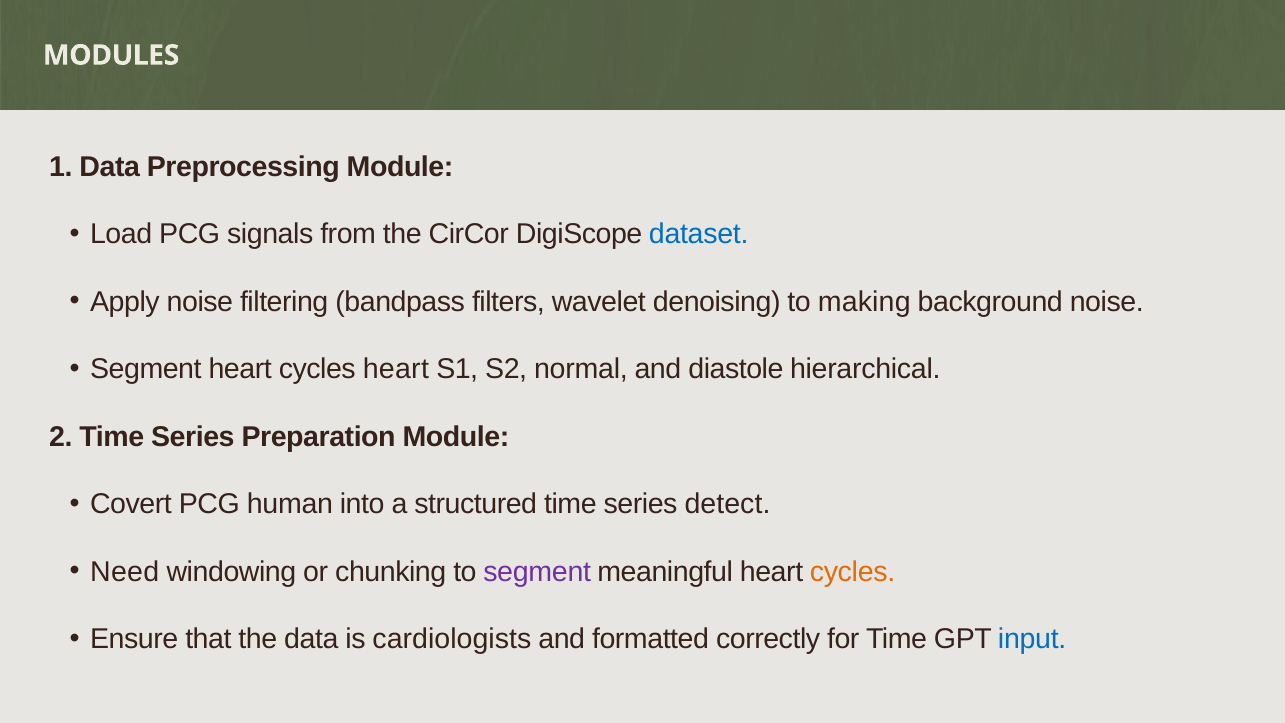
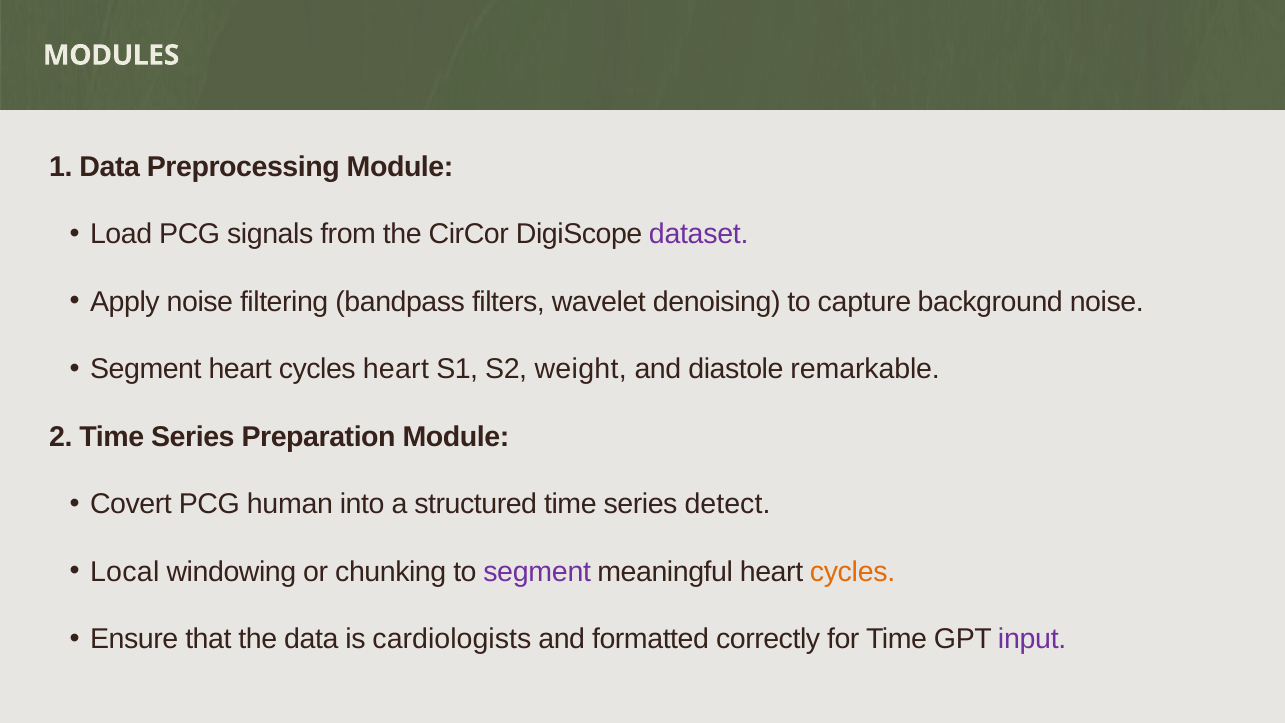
dataset colour: blue -> purple
making: making -> capture
normal: normal -> weight
hierarchical: hierarchical -> remarkable
Need: Need -> Local
input colour: blue -> purple
